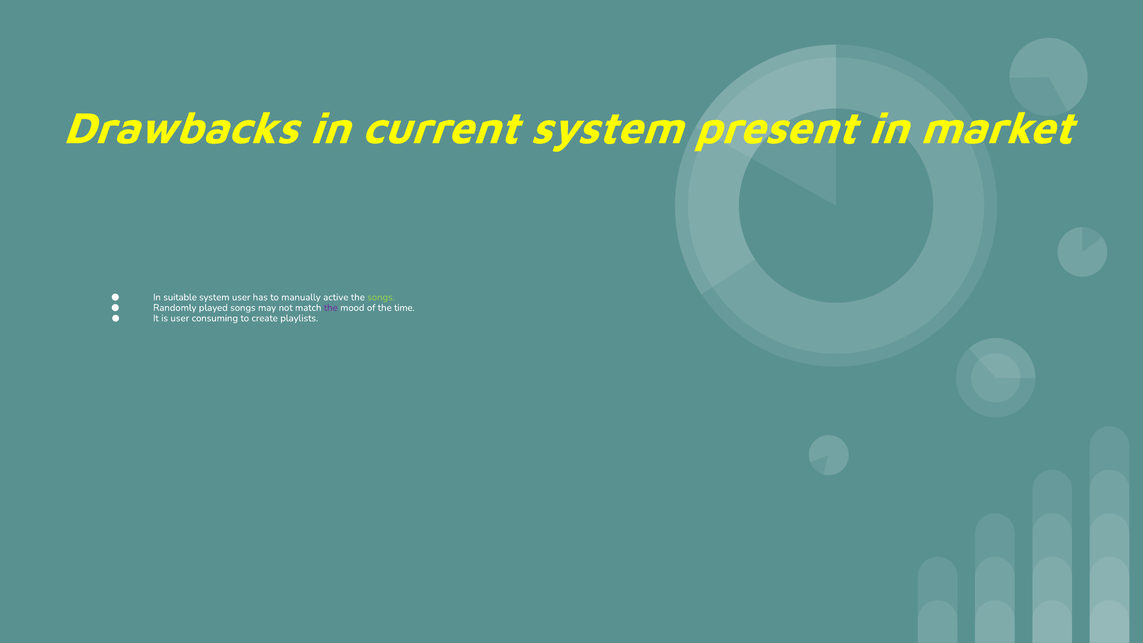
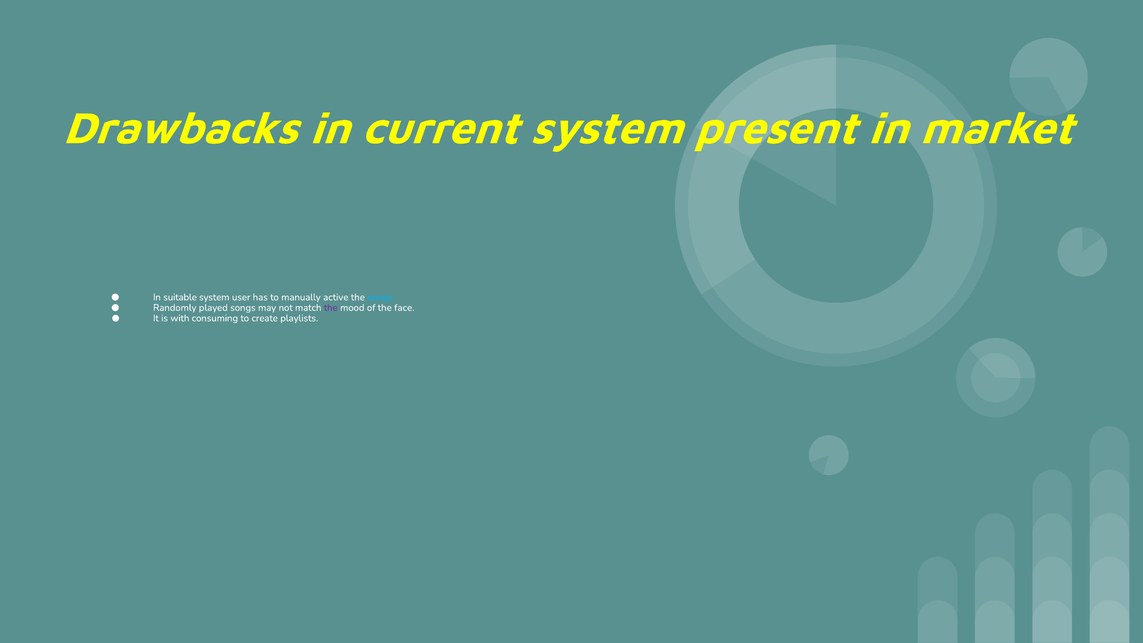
songs at (381, 297) colour: light green -> light blue
time: time -> face
is user: user -> with
